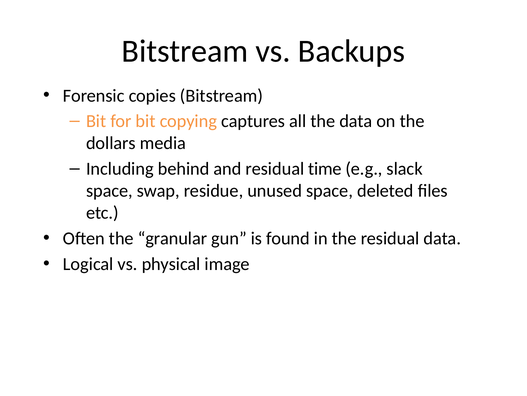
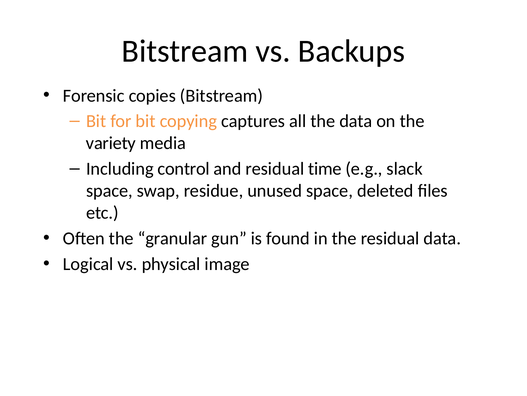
dollars: dollars -> variety
behind: behind -> control
